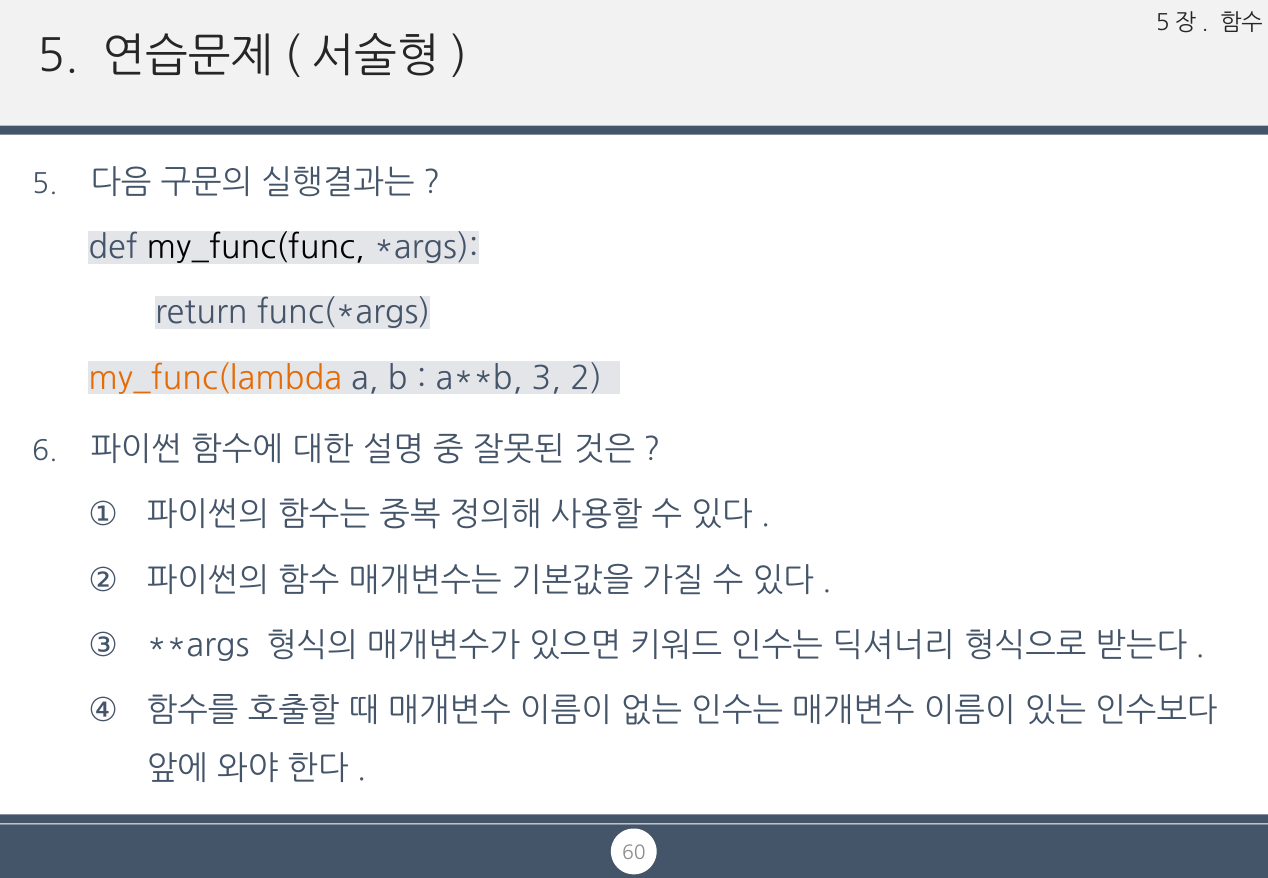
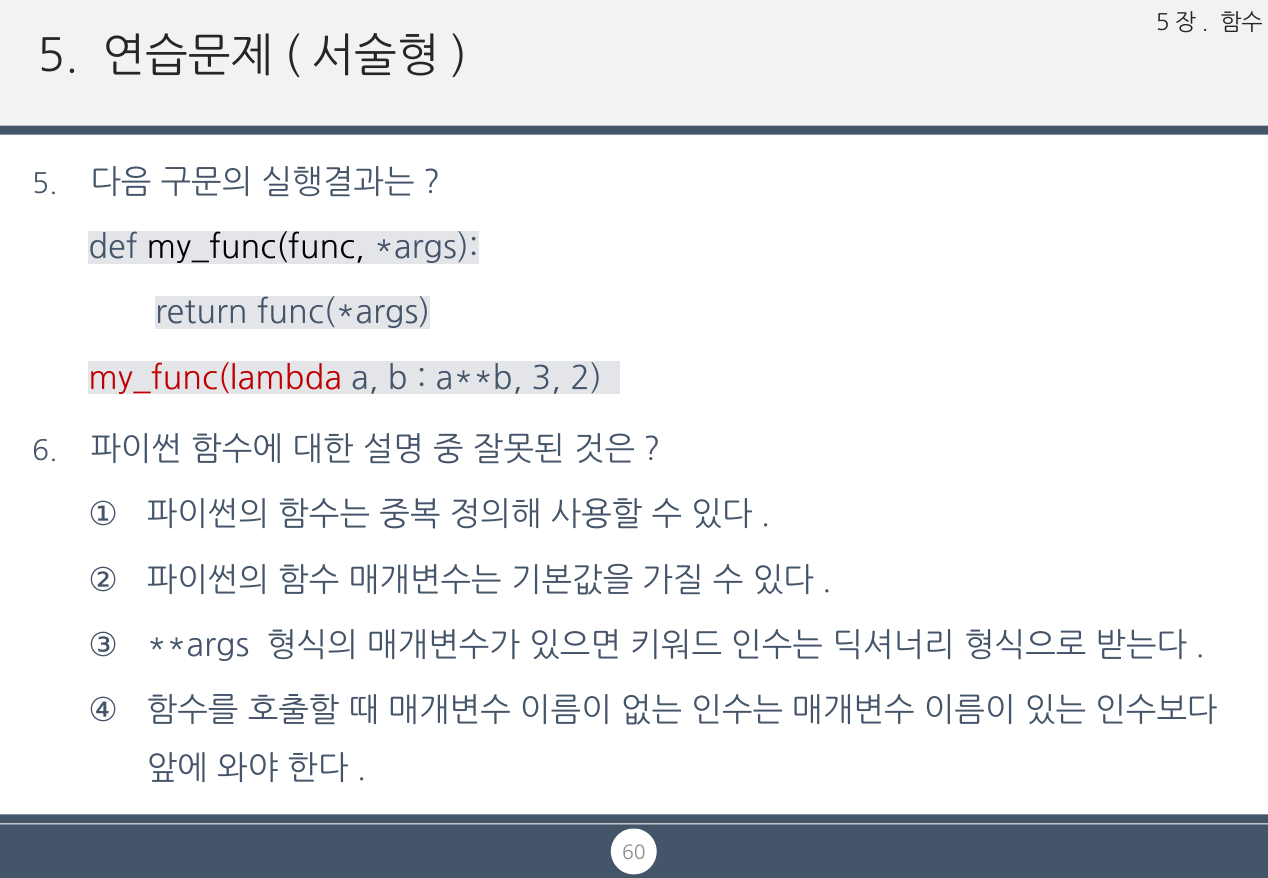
my_func(lambda colour: orange -> red
